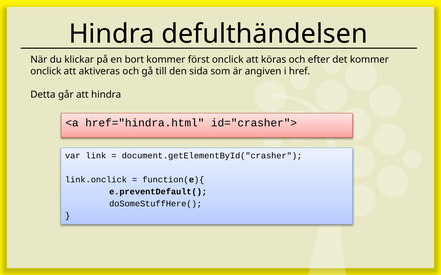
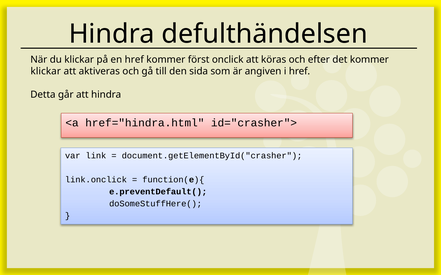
en bort: bort -> href
onclick at (46, 71): onclick -> klickar
